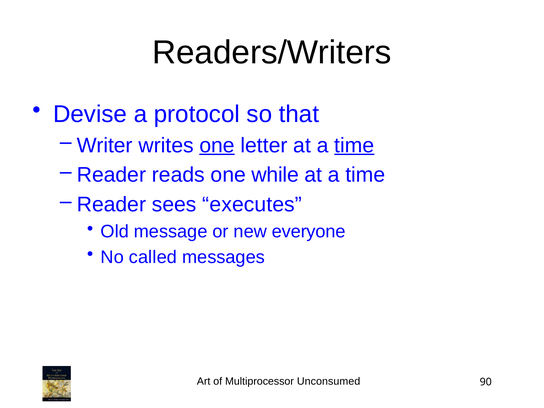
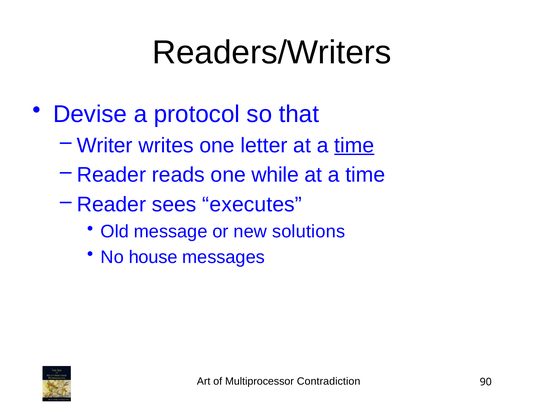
one at (217, 145) underline: present -> none
everyone: everyone -> solutions
called: called -> house
Unconsumed: Unconsumed -> Contradiction
